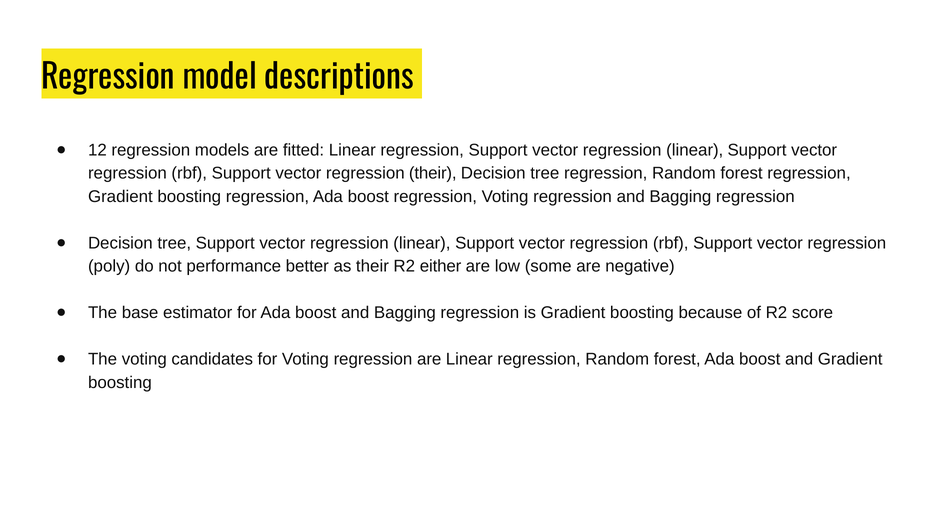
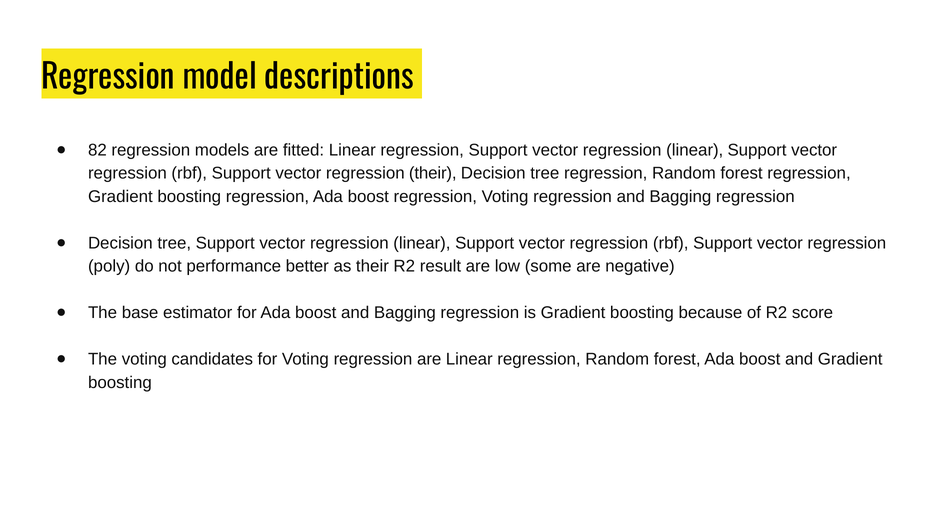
12: 12 -> 82
either: either -> result
